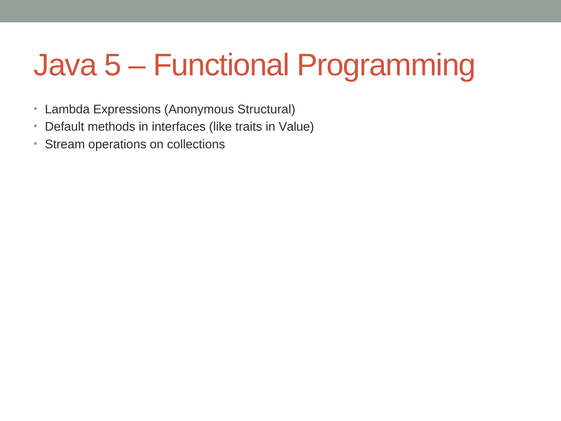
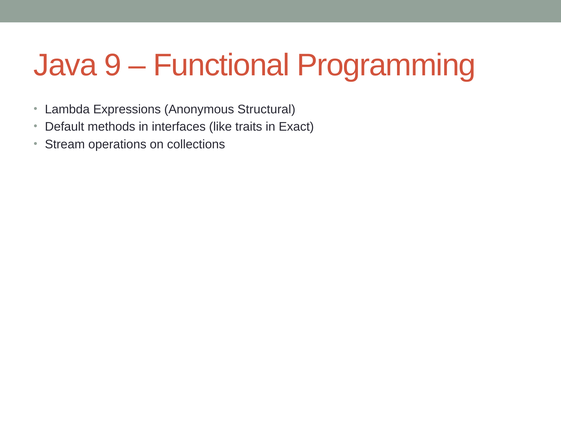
5: 5 -> 9
Value: Value -> Exact
